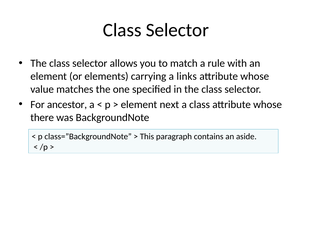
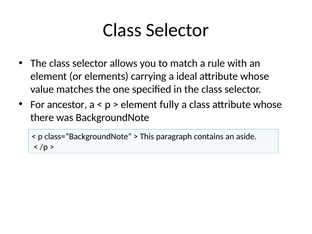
links: links -> ideal
next: next -> fully
